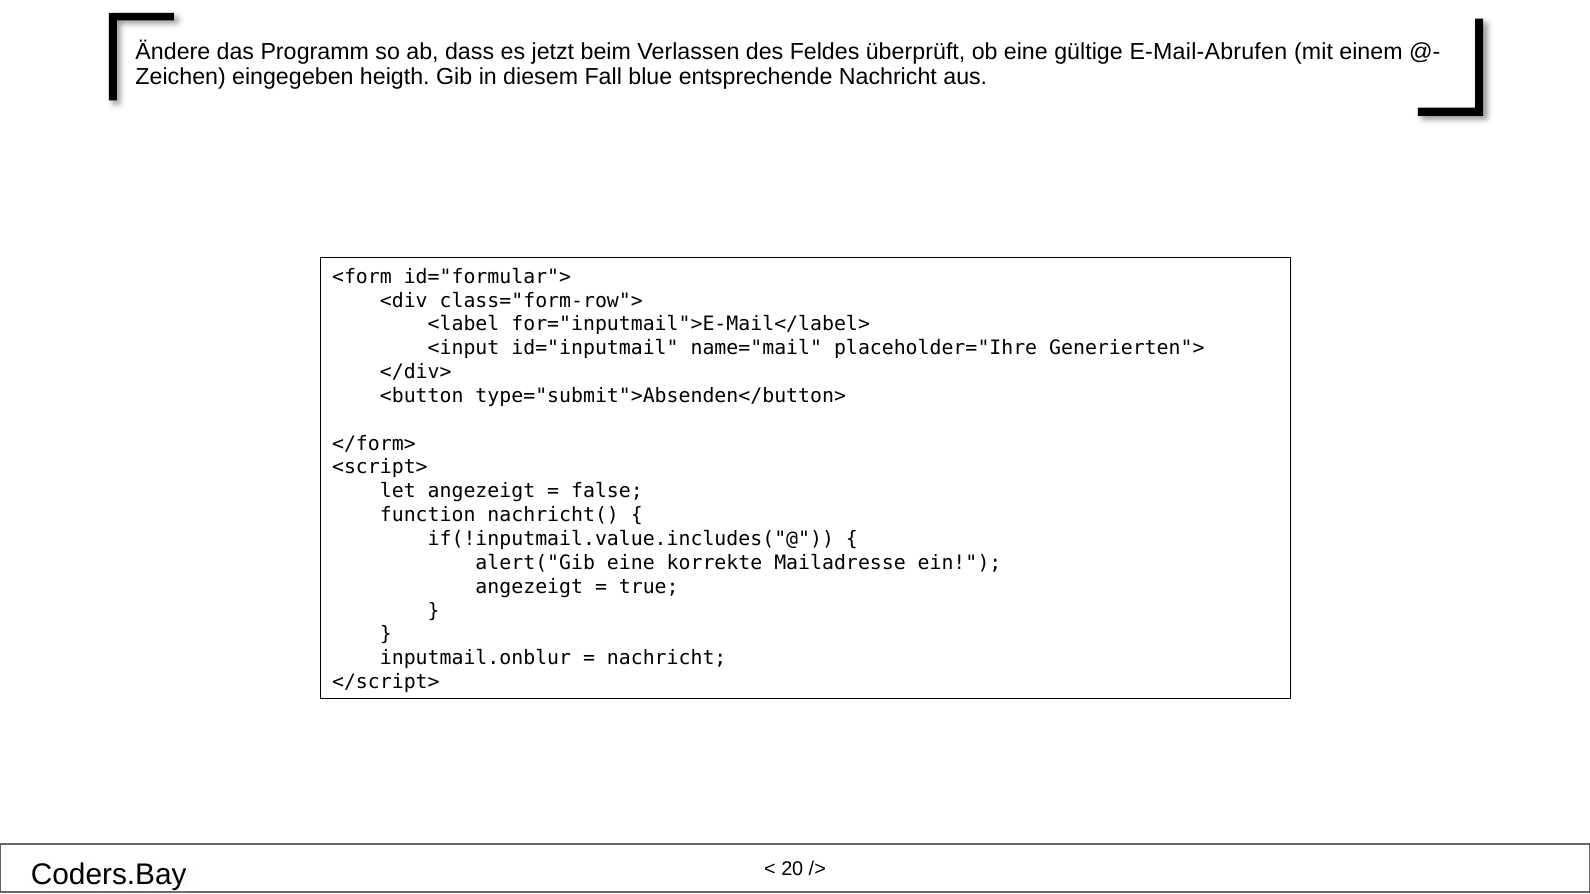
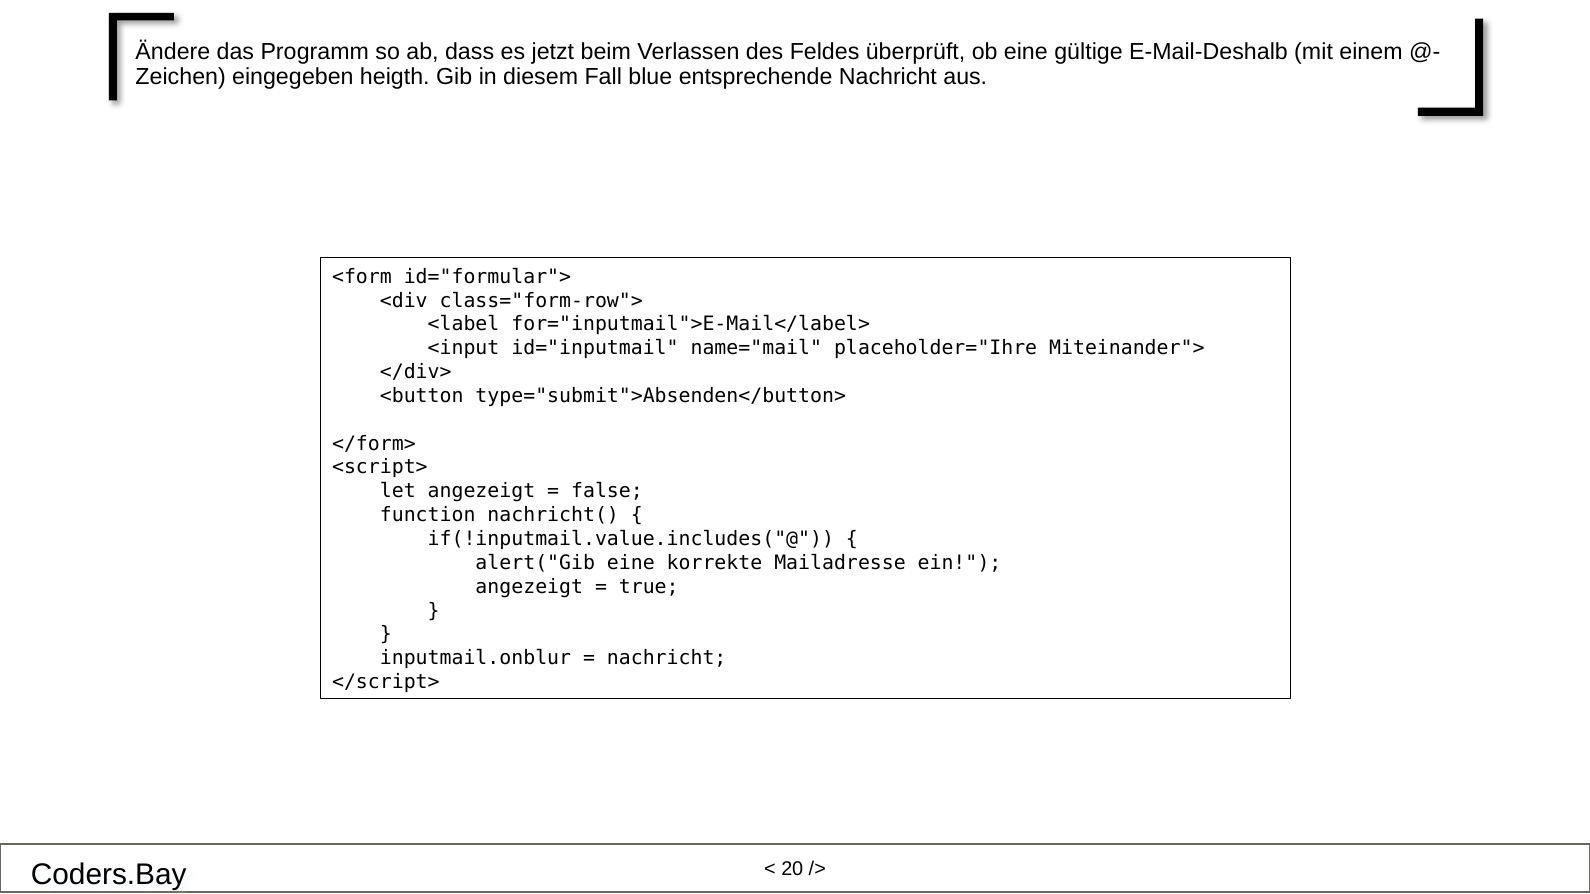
E-Mail-Abrufen: E-Mail-Abrufen -> E-Mail-Deshalb
Generierten">: Generierten"> -> Miteinander">
